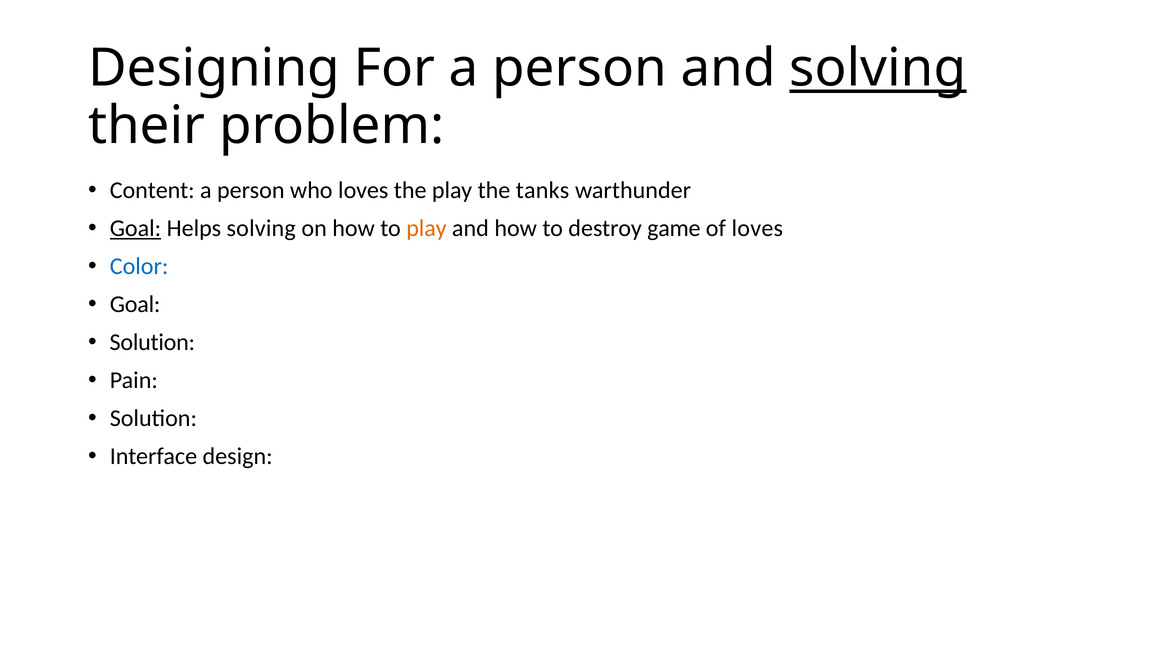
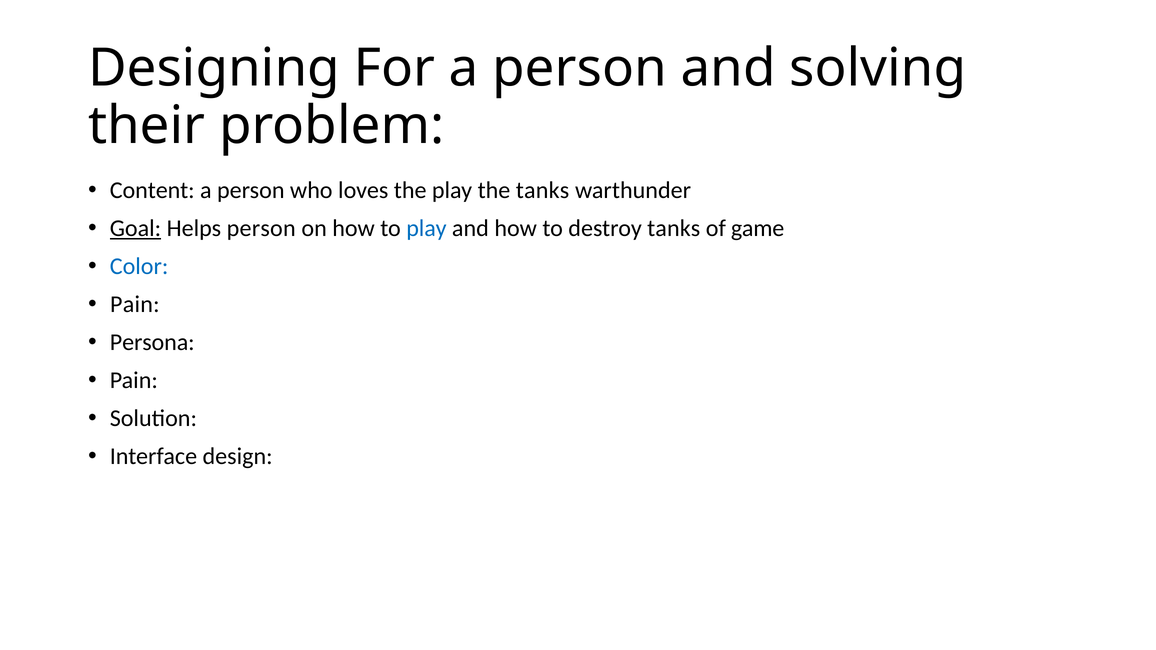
solving at (878, 69) underline: present -> none
Helps solving: solving -> person
play at (426, 228) colour: orange -> blue
destroy game: game -> tanks
of loves: loves -> game
Goal at (135, 304): Goal -> Pain
Solution at (152, 343): Solution -> Persona
